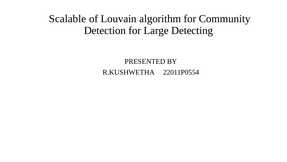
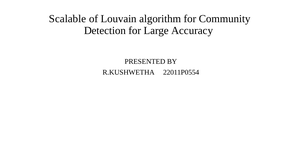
Detecting: Detecting -> Accuracy
